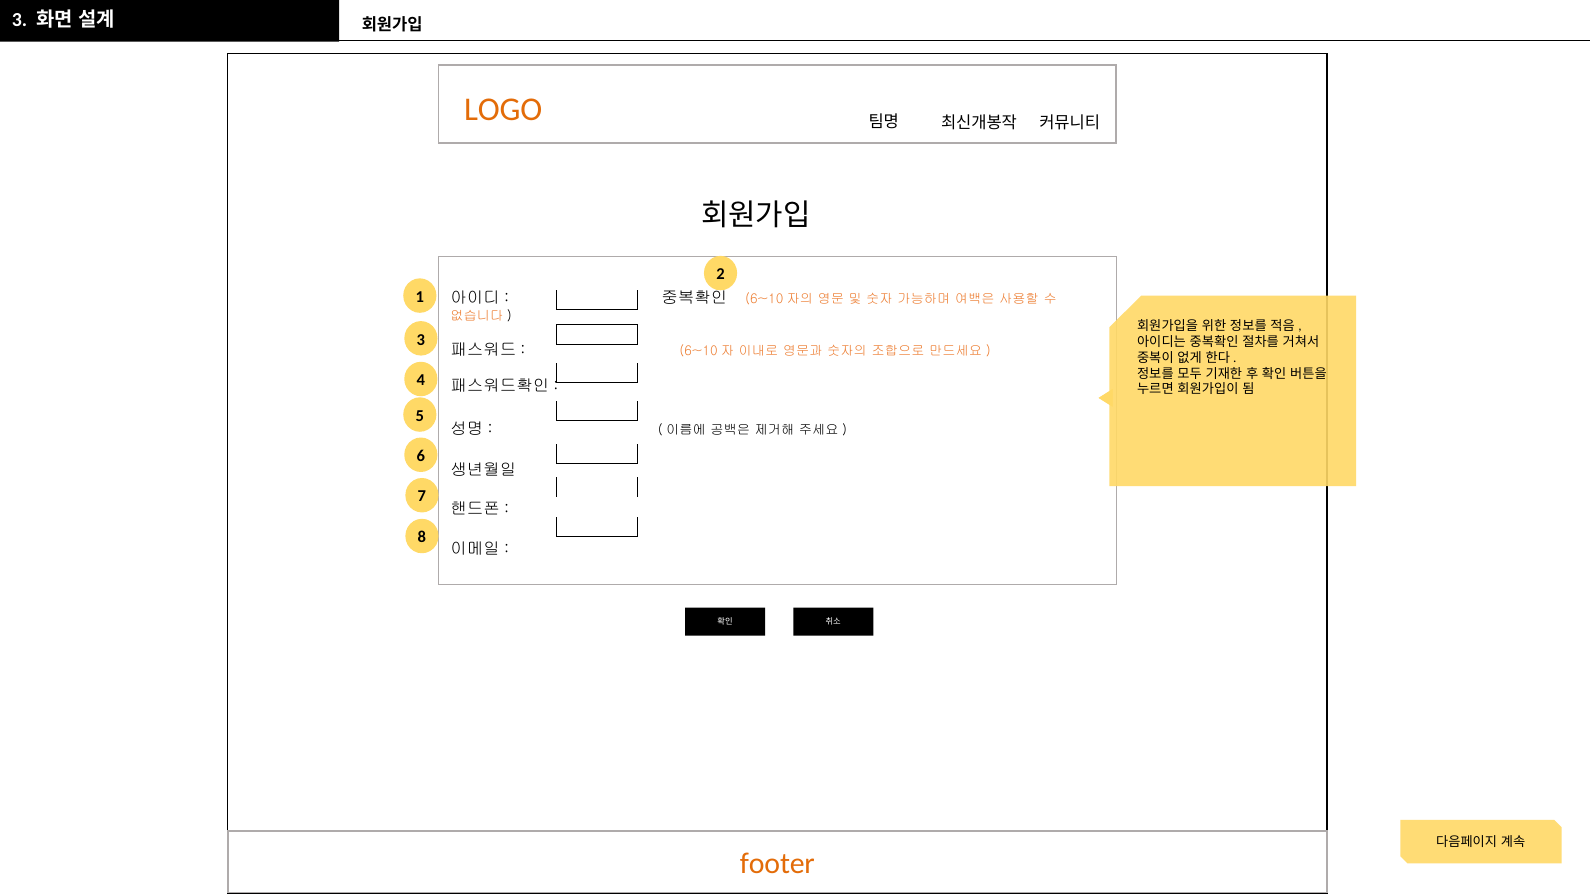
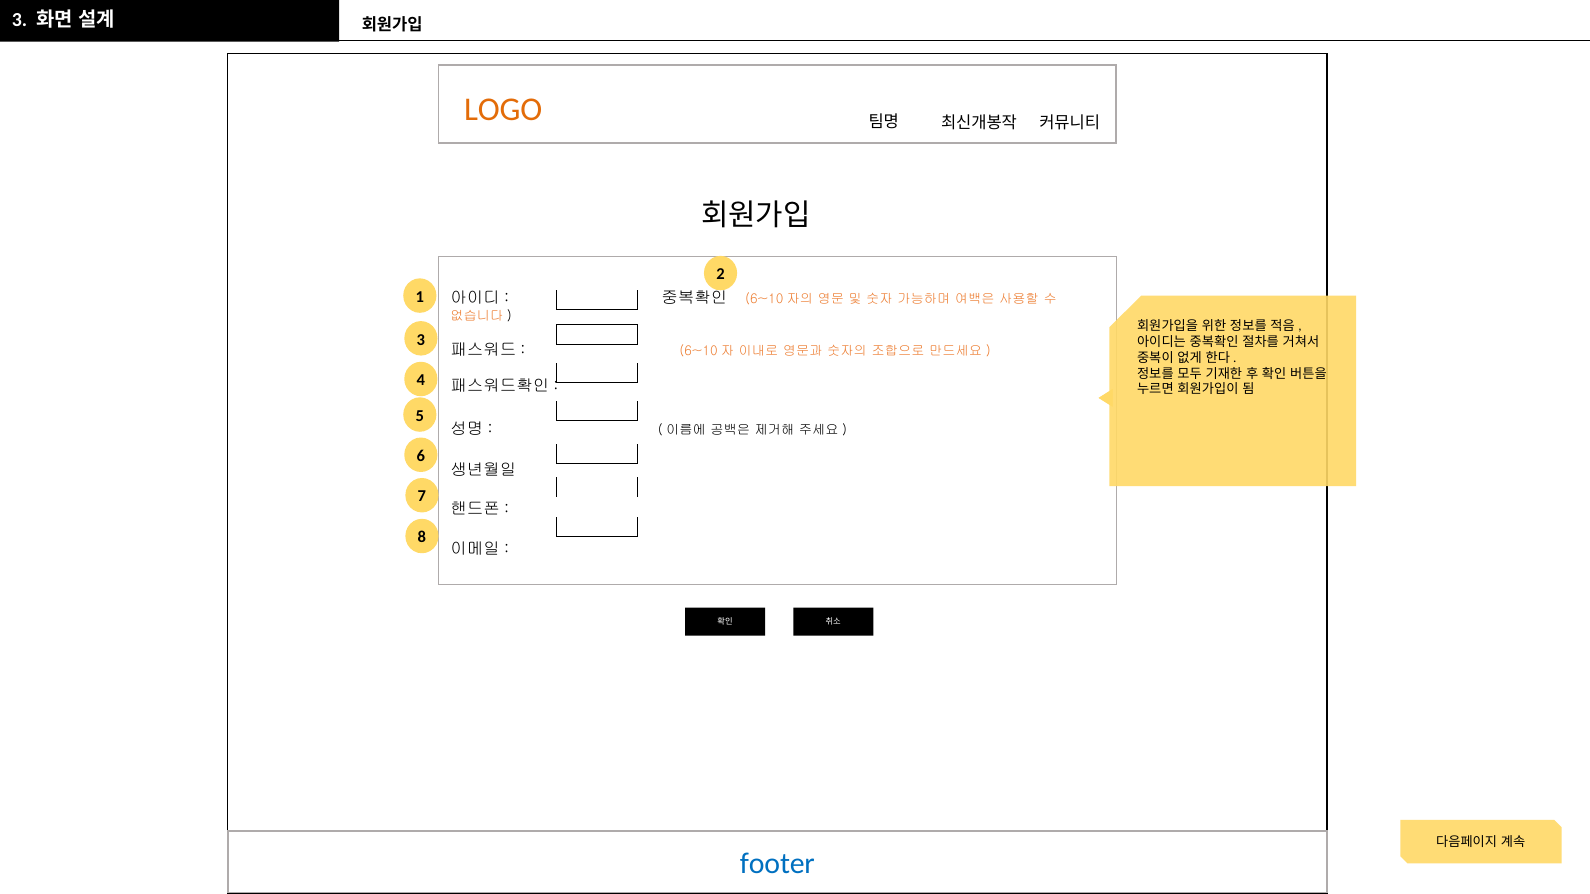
footer colour: orange -> blue
